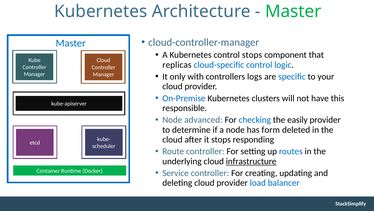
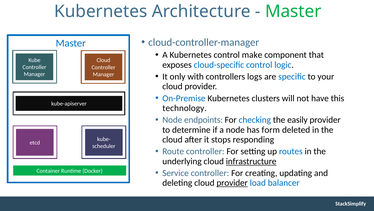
control stops: stops -> make
replicas: replicas -> exposes
responsible: responsible -> technology
advanced: advanced -> endpoints
provider at (232, 182) underline: none -> present
